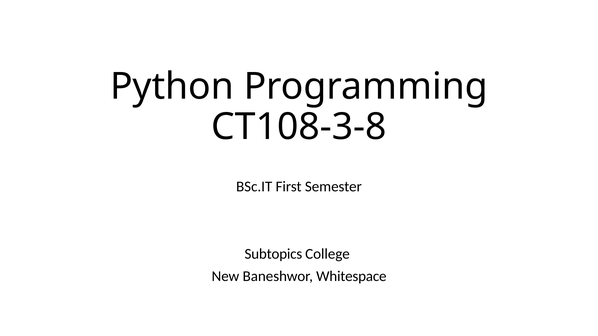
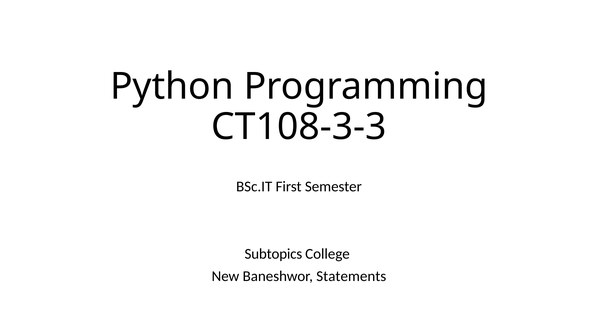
CT108-3-8: CT108-3-8 -> CT108-3-3
Whitespace: Whitespace -> Statements
